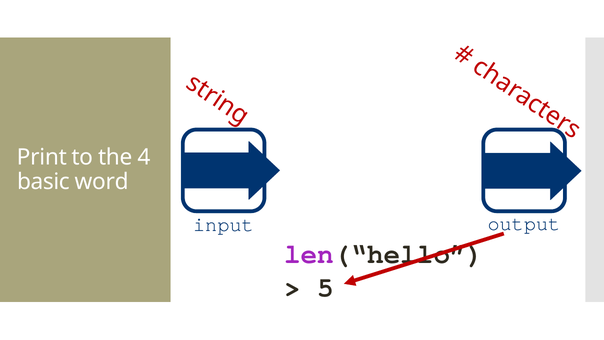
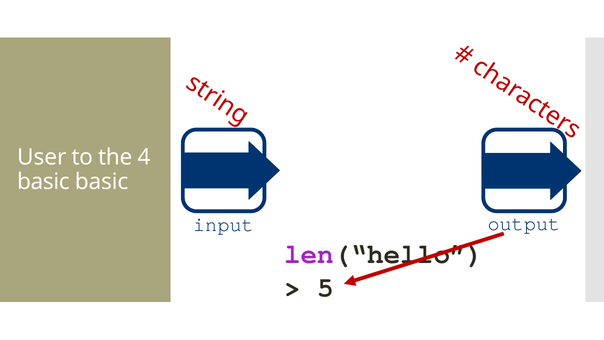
Print: Print -> User
basic word: word -> basic
